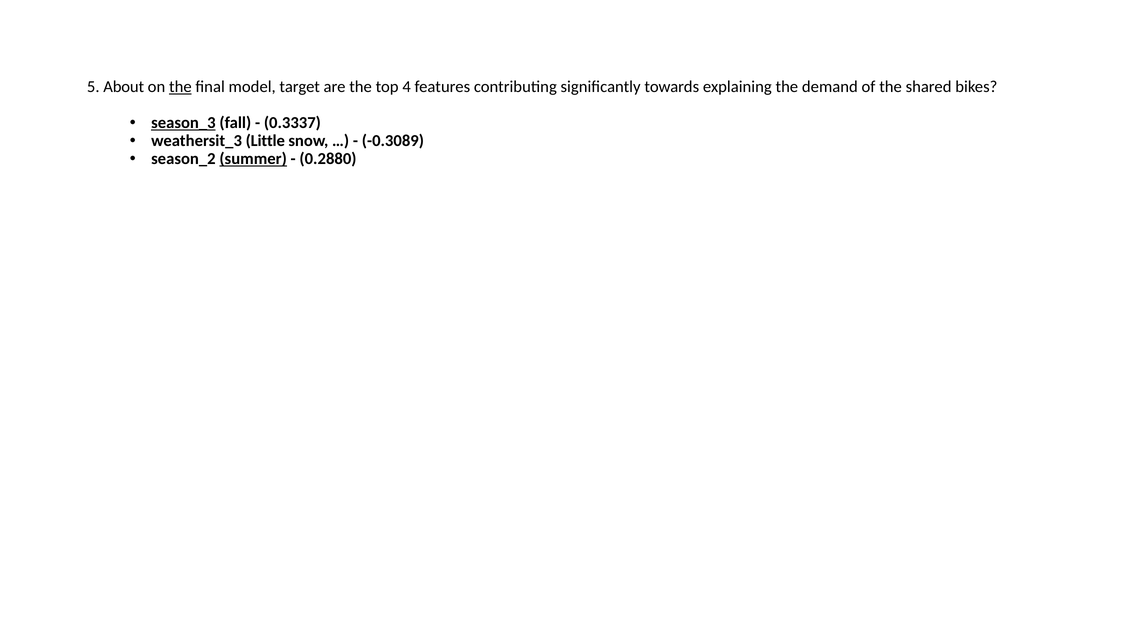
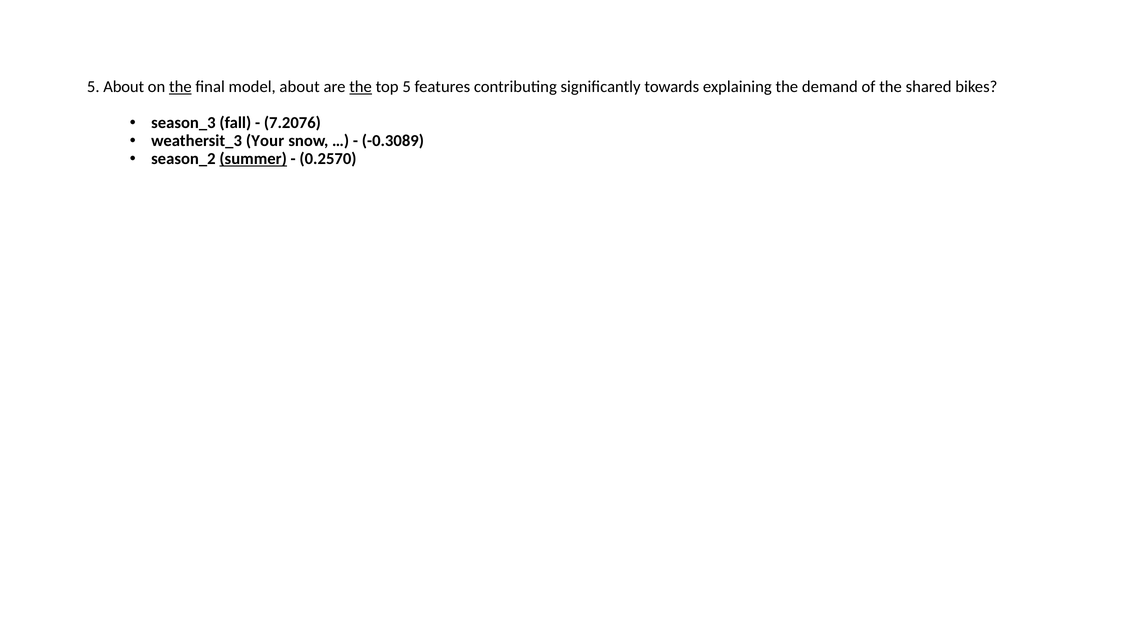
model target: target -> about
the at (361, 87) underline: none -> present
top 4: 4 -> 5
season_3 underline: present -> none
0.3337: 0.3337 -> 7.2076
Little: Little -> Your
0.2880: 0.2880 -> 0.2570
